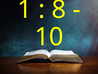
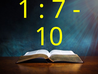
8: 8 -> 7
